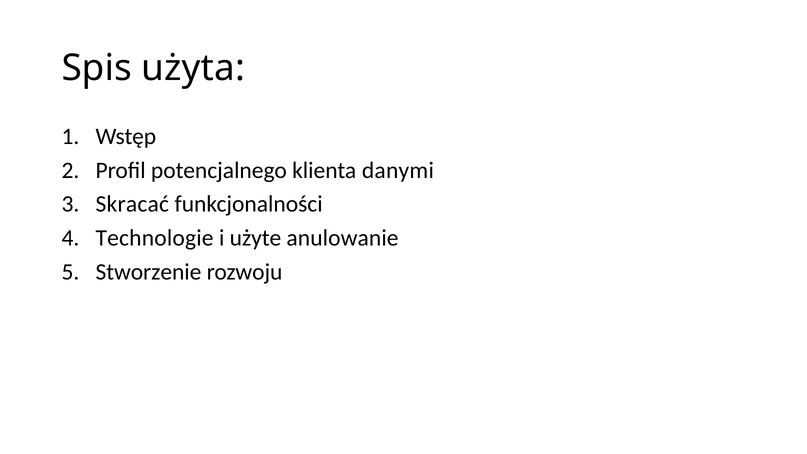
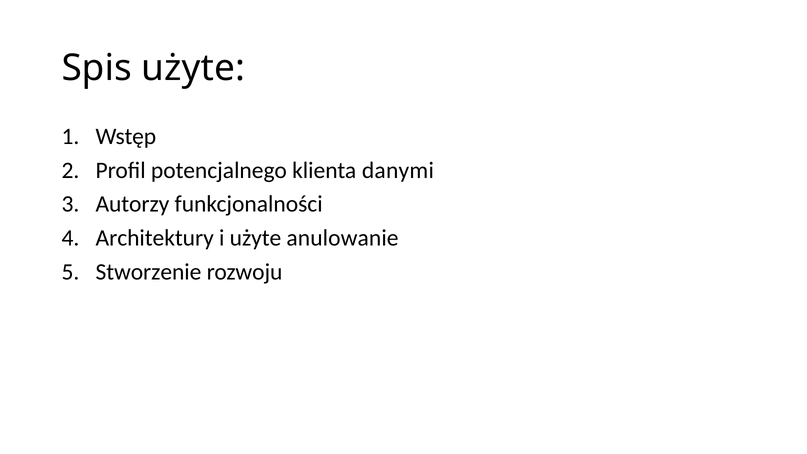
Spis użyta: użyta -> użyte
Skracać: Skracać -> Autorzy
Technologie: Technologie -> Architektury
